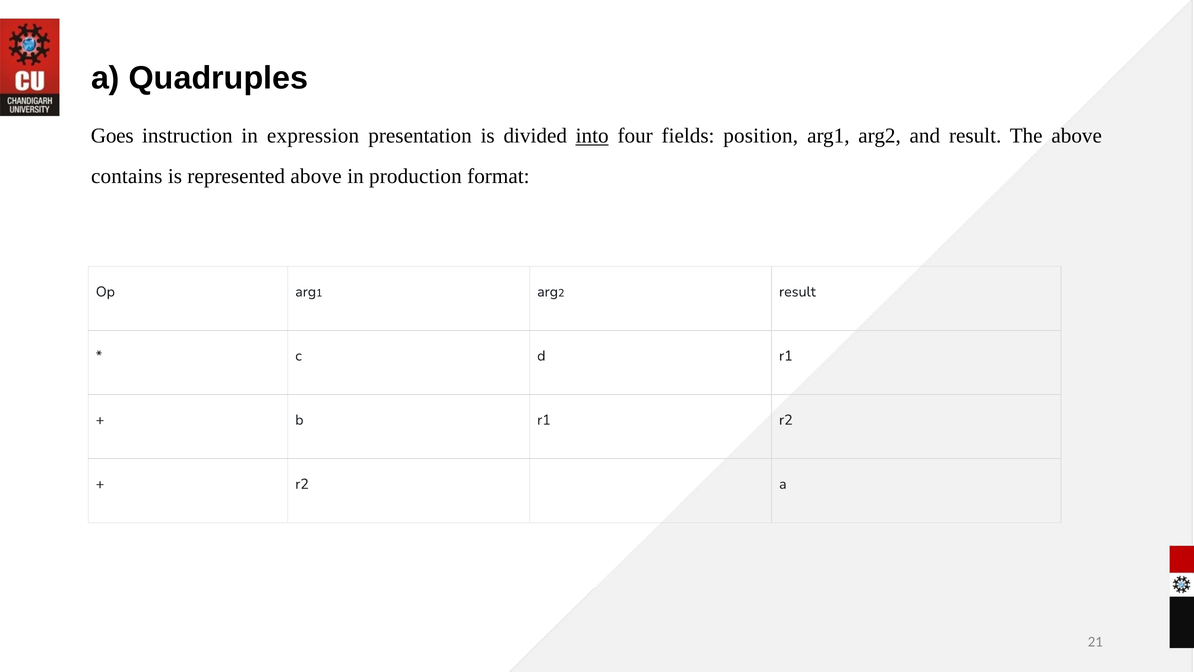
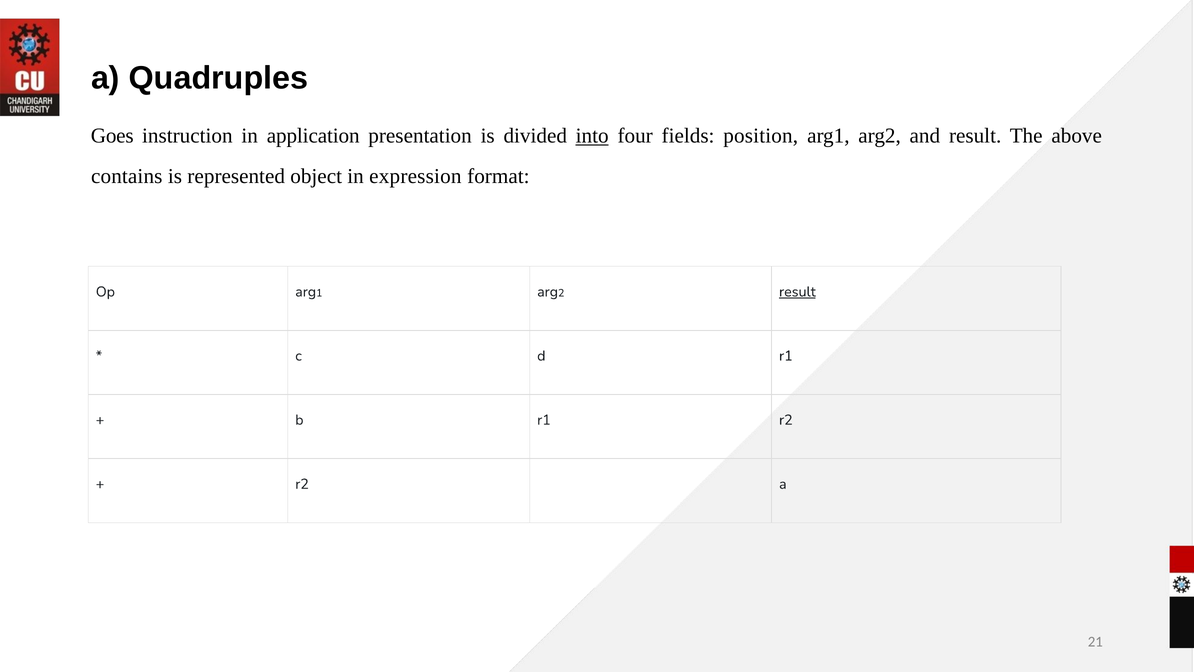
expression: expression -> application
represented above: above -> object
production: production -> expression
result at (797, 292) underline: none -> present
